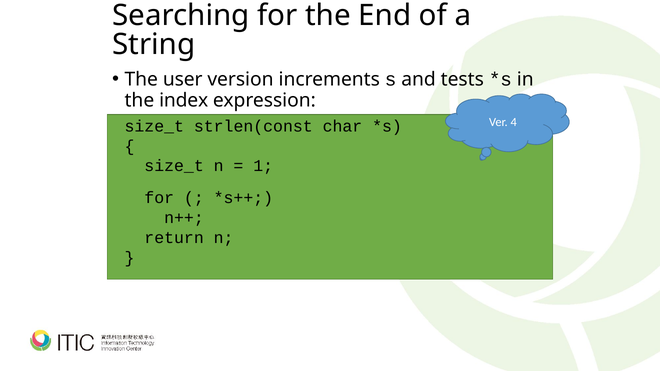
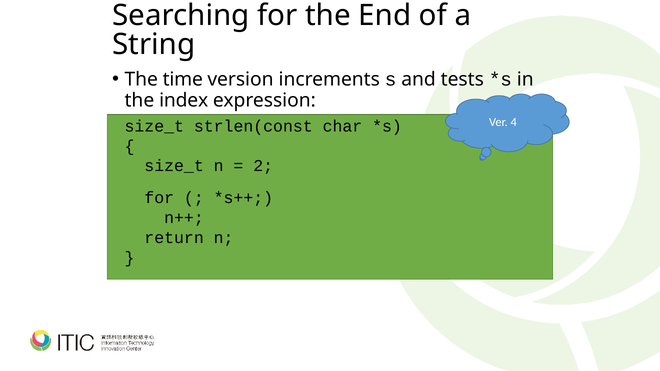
user: user -> time
1: 1 -> 2
